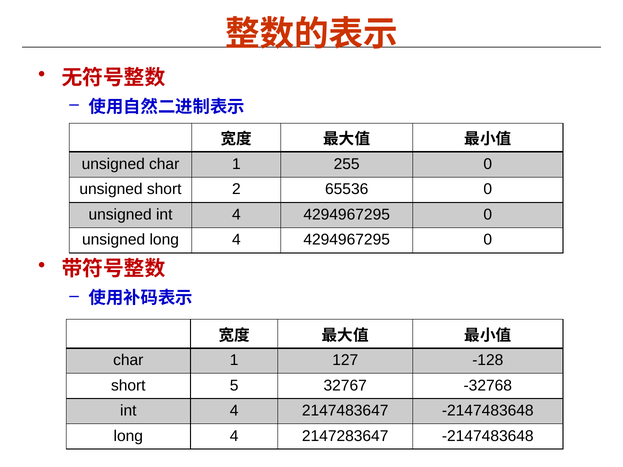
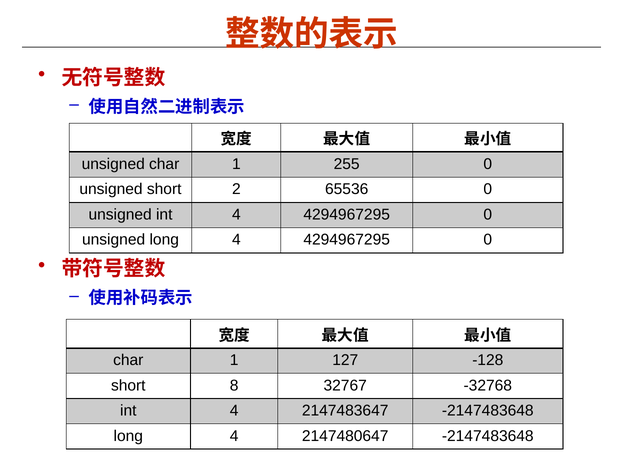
5: 5 -> 8
2147283647: 2147283647 -> 2147480647
